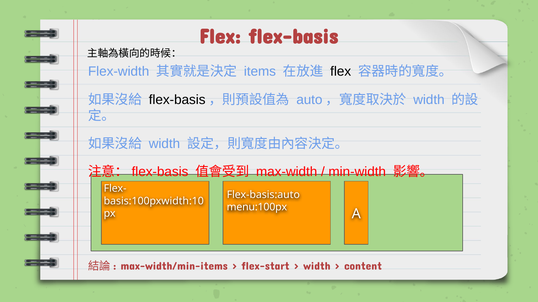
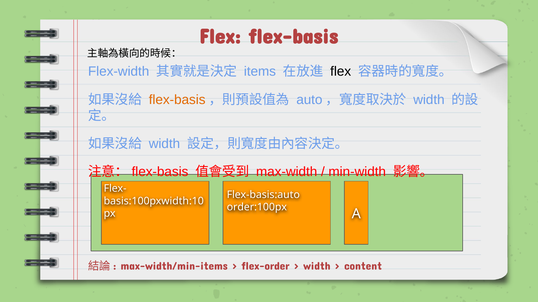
flex-basis at (177, 100) colour: black -> orange
menu:100px: menu:100px -> order:100px
flex-start: flex-start -> flex-order
